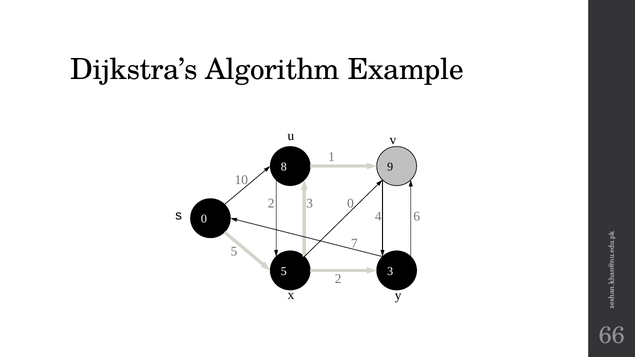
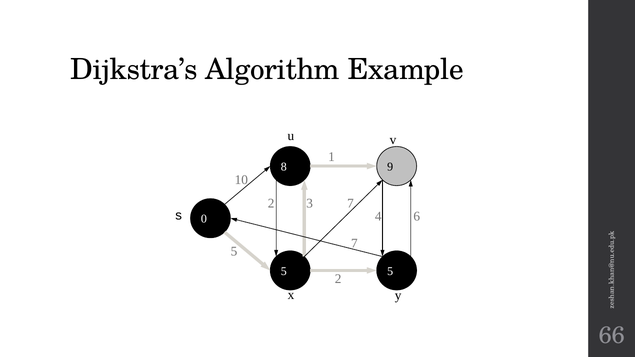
2 3 0: 0 -> 7
5 3: 3 -> 5
